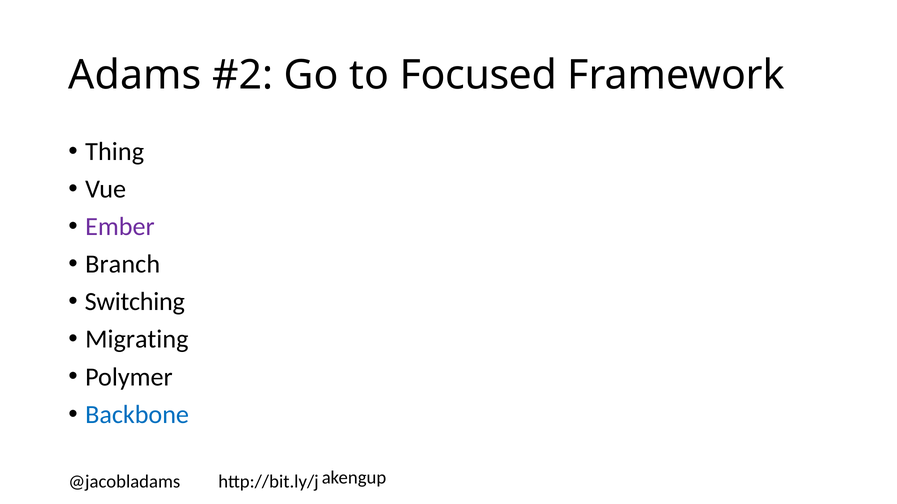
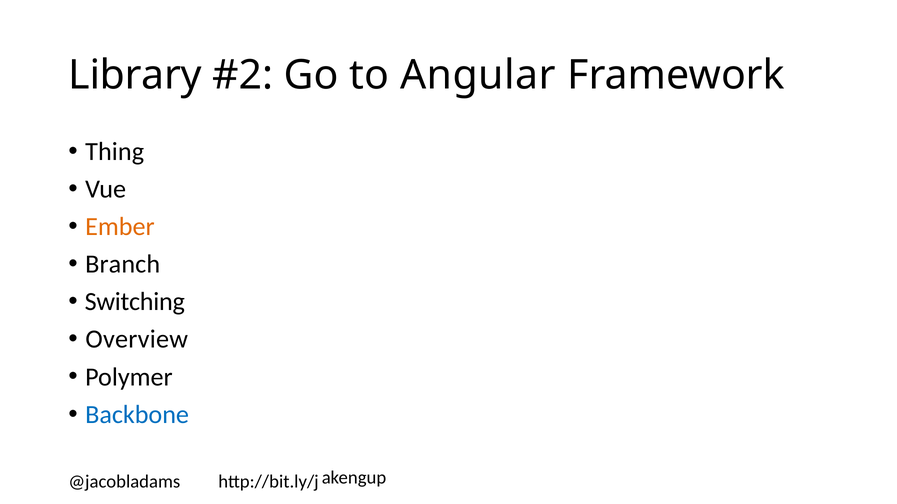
Adams: Adams -> Library
Focused: Focused -> Angular
Ember colour: purple -> orange
Migrating: Migrating -> Overview
